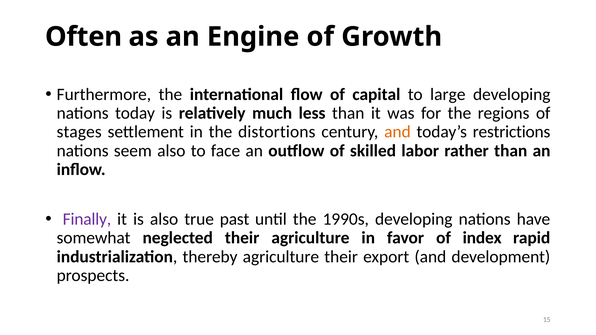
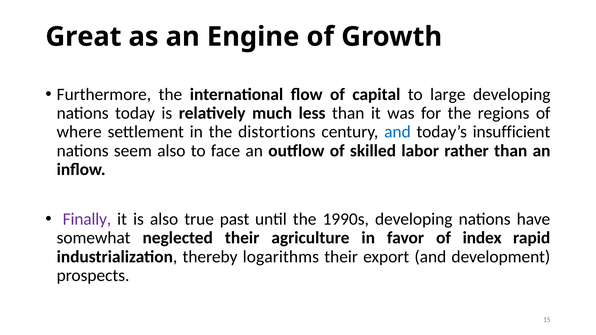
Often: Often -> Great
stages: stages -> where
and at (397, 132) colour: orange -> blue
restrictions: restrictions -> insufficient
thereby agriculture: agriculture -> logarithms
